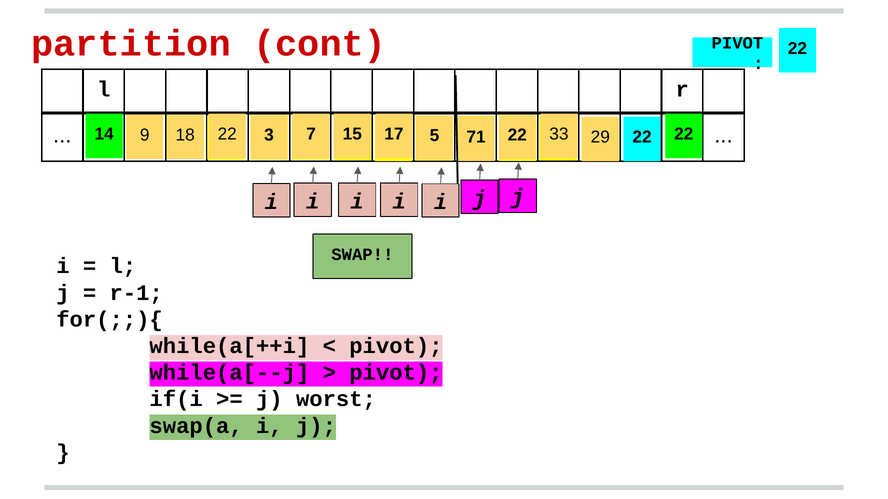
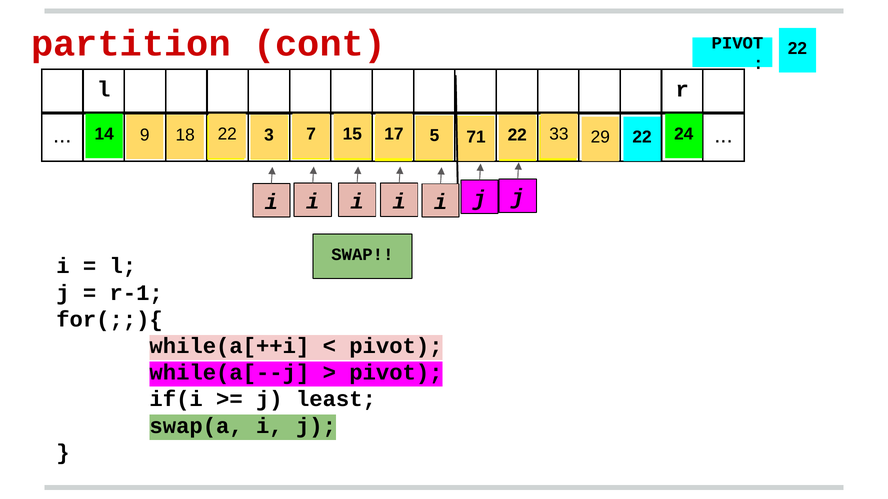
22 22: 22 -> 24
worst: worst -> least
